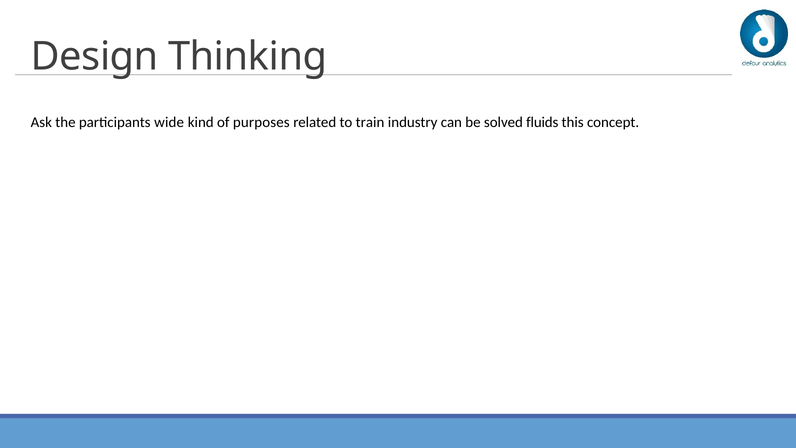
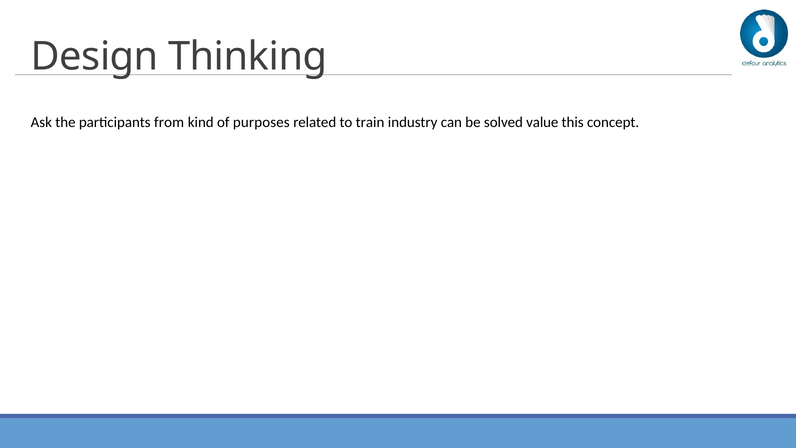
wide: wide -> from
fluids: fluids -> value
